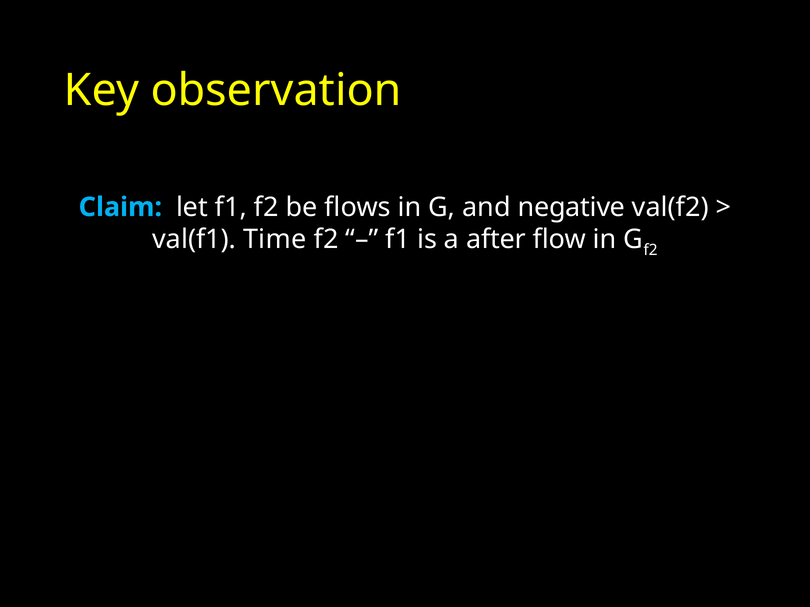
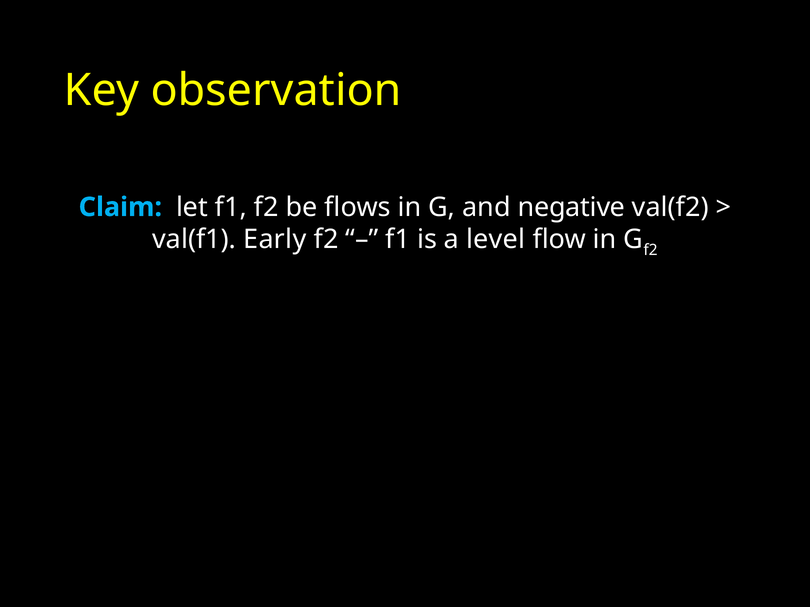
Time: Time -> Early
after: after -> level
